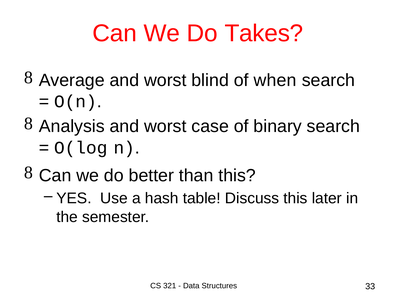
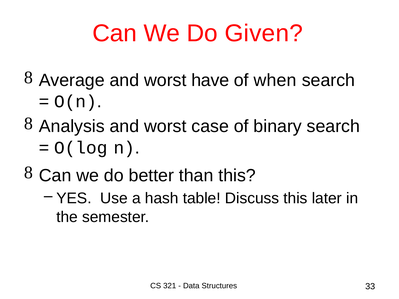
Takes: Takes -> Given
blind: blind -> have
